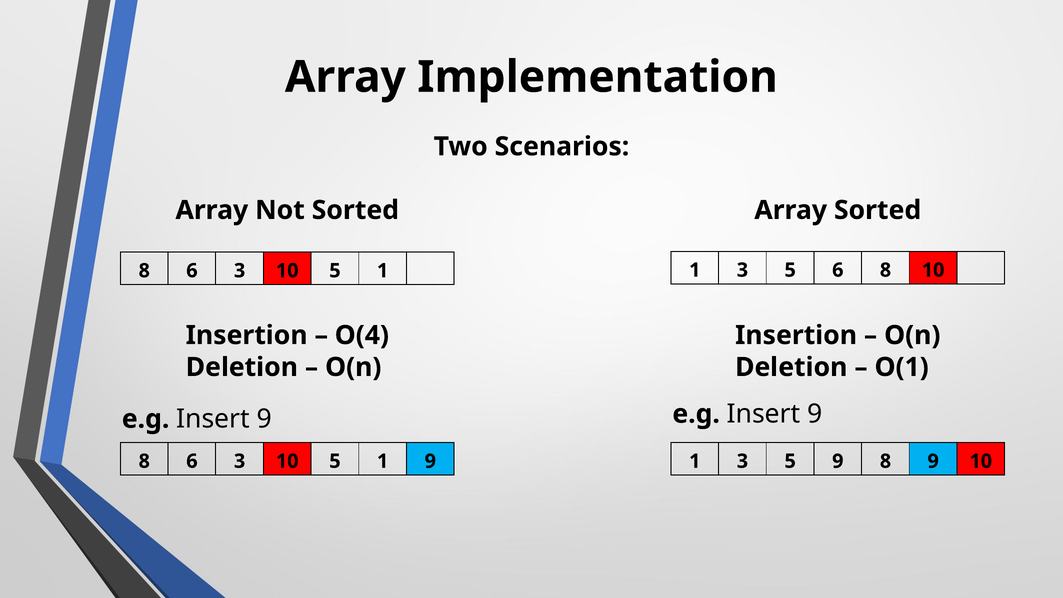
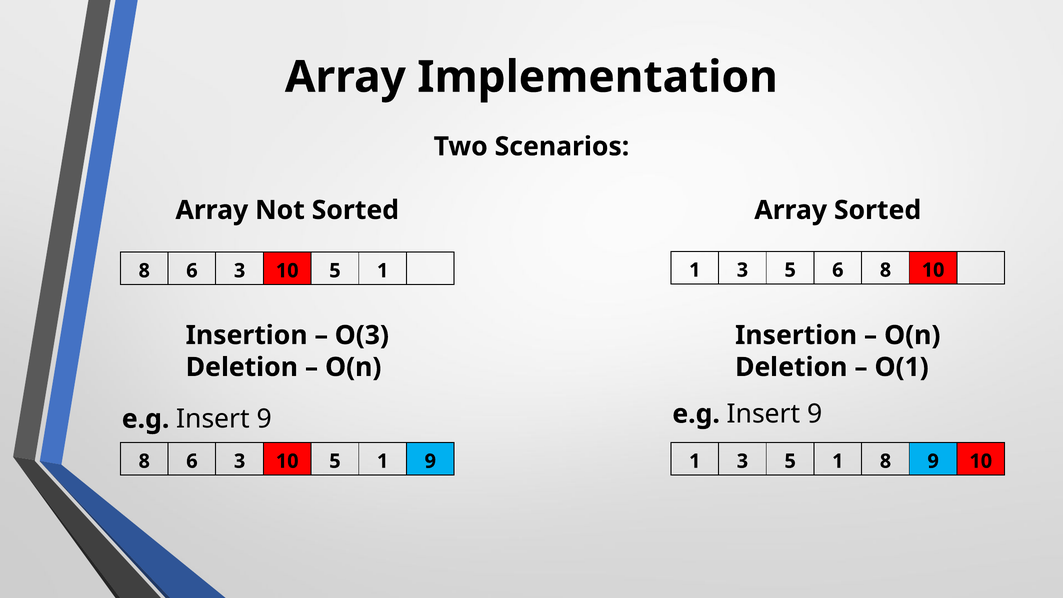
O(4: O(4 -> O(3
3 5 9: 9 -> 1
